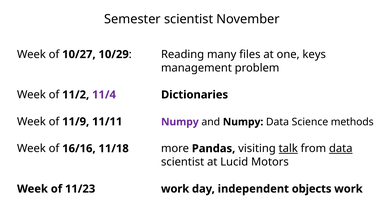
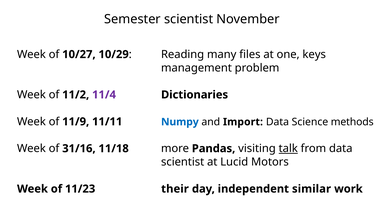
Numpy at (180, 122) colour: purple -> blue
and Numpy: Numpy -> Import
16/16: 16/16 -> 31/16
data at (341, 149) underline: present -> none
11/23 work: work -> their
objects: objects -> similar
